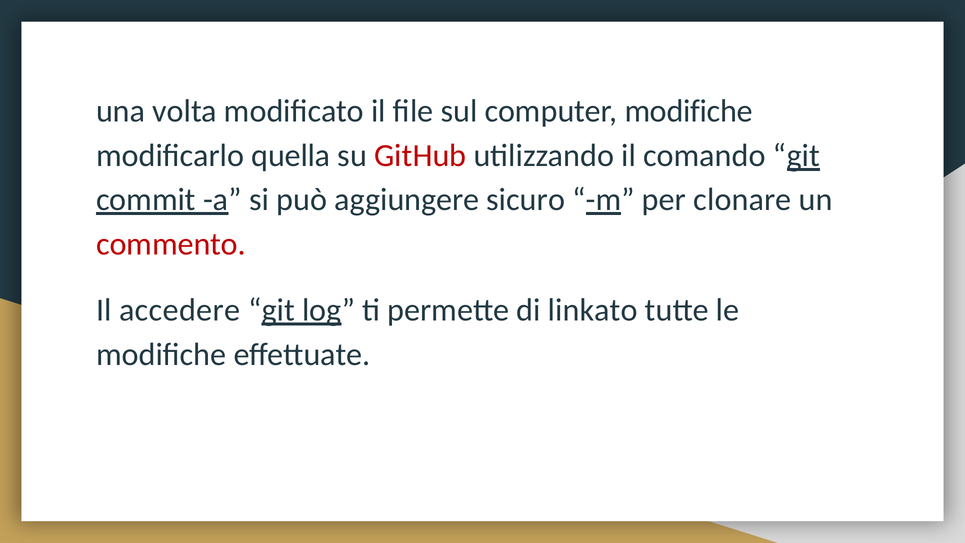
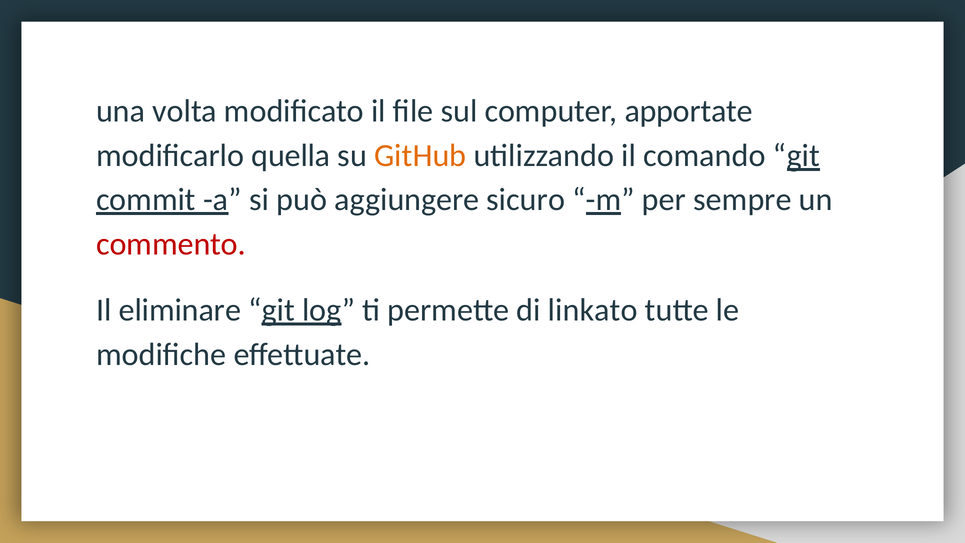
computer modifiche: modifiche -> apportate
GitHub colour: red -> orange
clonare: clonare -> sempre
accedere: accedere -> eliminare
